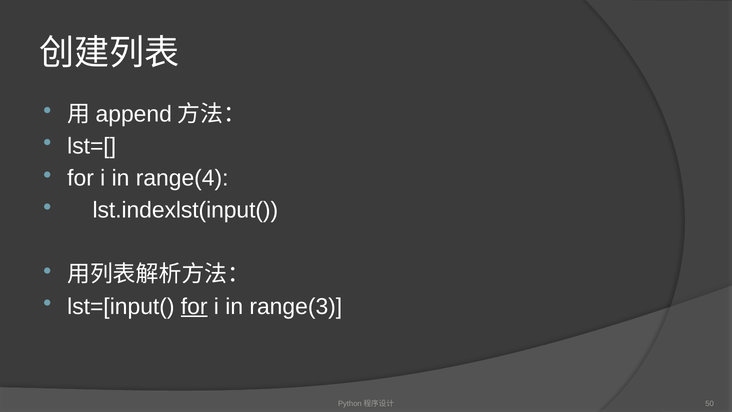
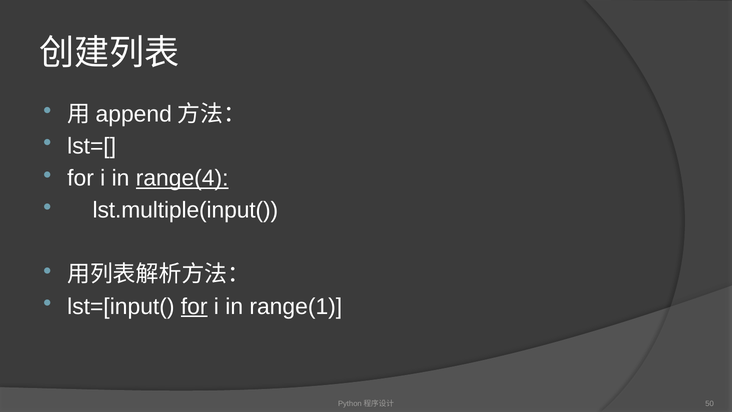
range(4 underline: none -> present
lst.indexlst(input(: lst.indexlst(input( -> lst.multiple(input(
range(3: range(3 -> range(1
